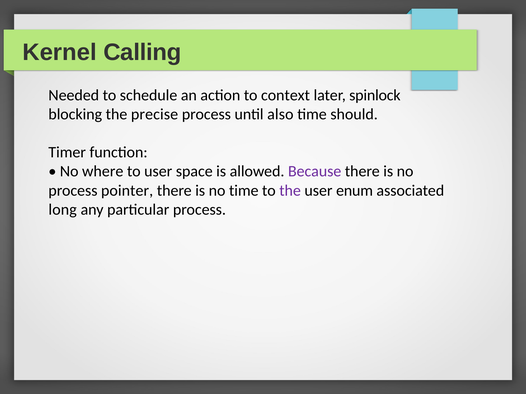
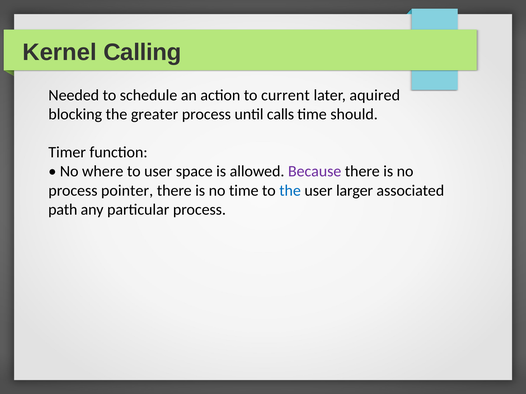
context: context -> current
spinlock: spinlock -> aquired
precise: precise -> greater
also: also -> calls
the at (290, 191) colour: purple -> blue
enum: enum -> larger
long: long -> path
